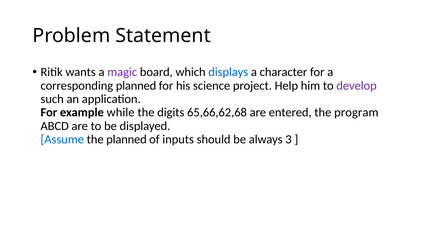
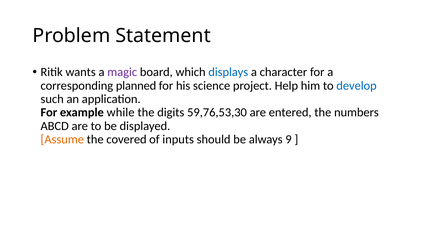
develop colour: purple -> blue
65,66,62,68: 65,66,62,68 -> 59,76,53,30
program: program -> numbers
Assume colour: blue -> orange
the planned: planned -> covered
3: 3 -> 9
